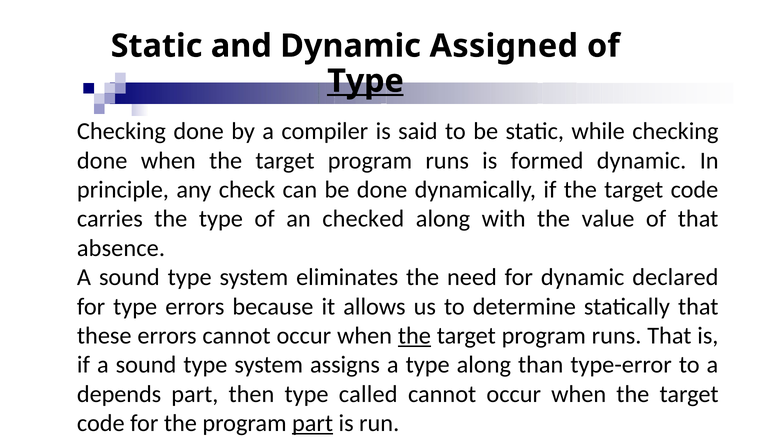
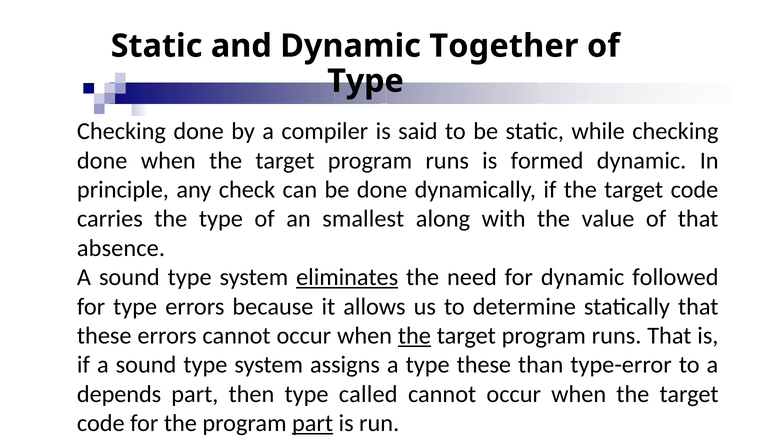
Assigned: Assigned -> Together
Type at (366, 81) underline: present -> none
checked: checked -> smallest
eliminates underline: none -> present
declared: declared -> followed
type along: along -> these
